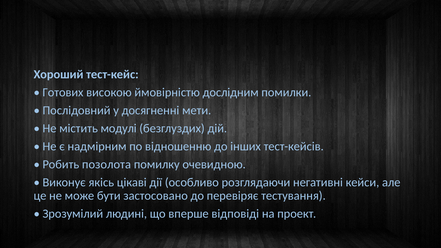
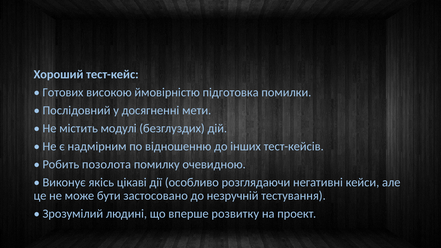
дослідним: дослідним -> підготовка
перевіряє: перевіряє -> незручній
відповіді: відповіді -> розвитку
